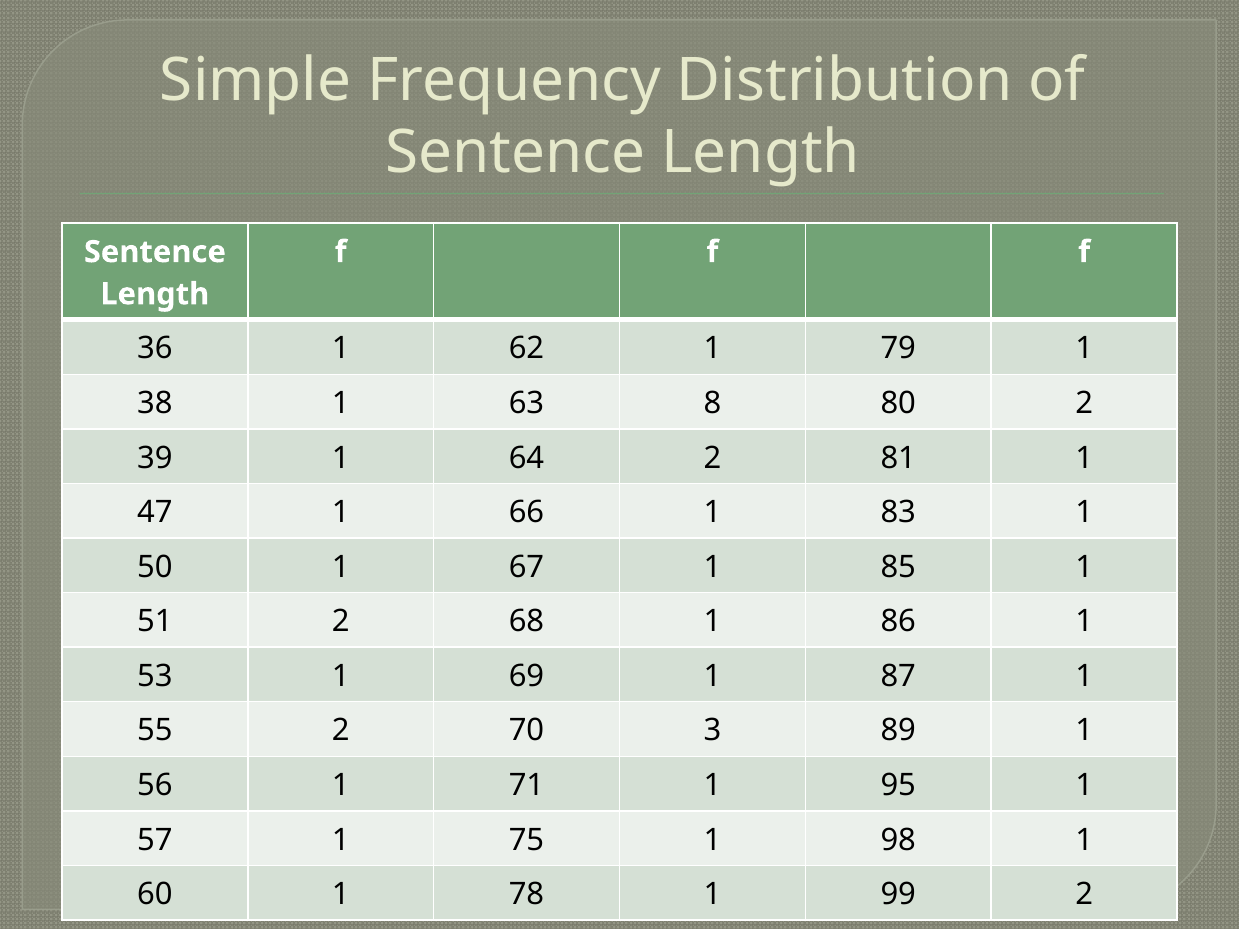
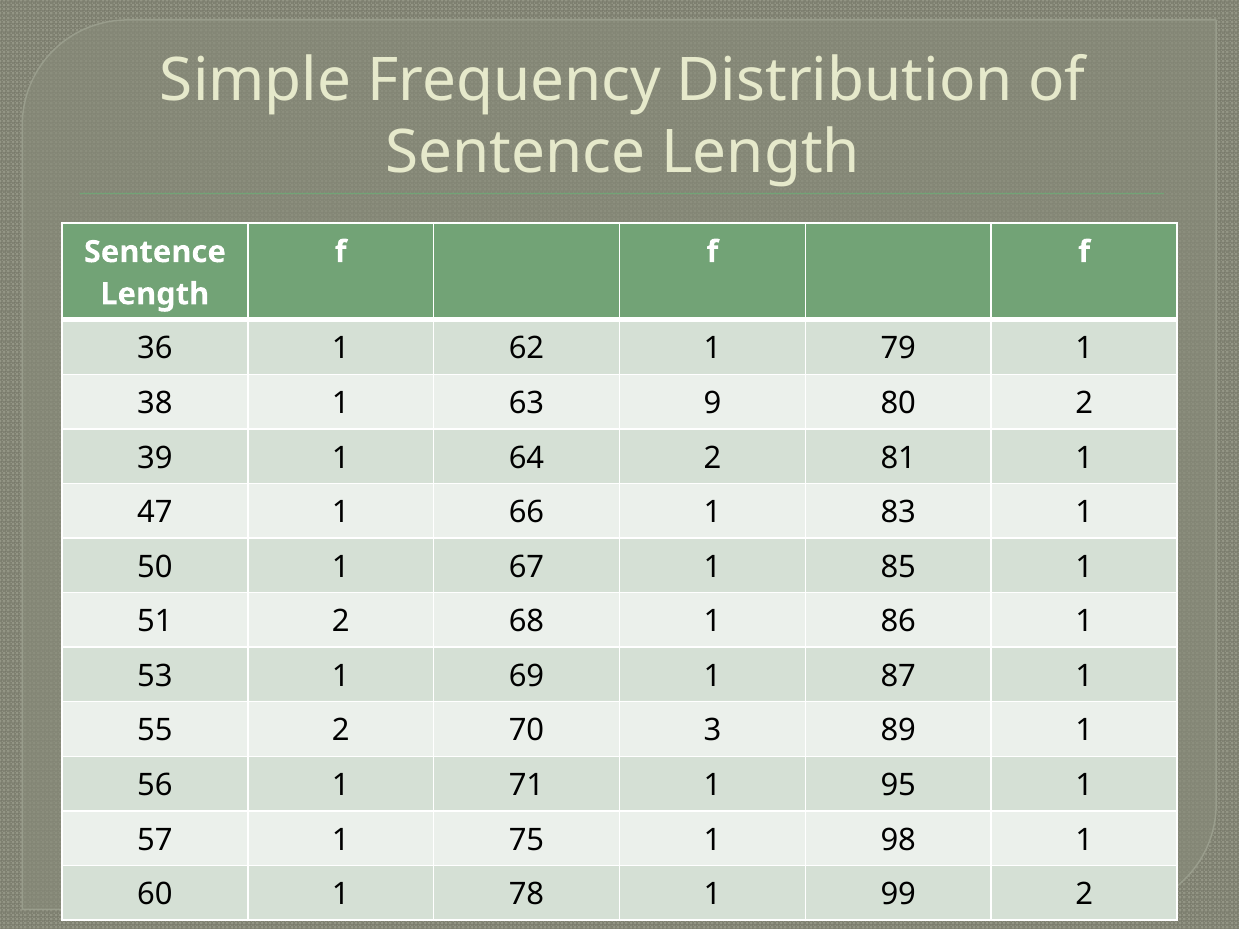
8: 8 -> 9
